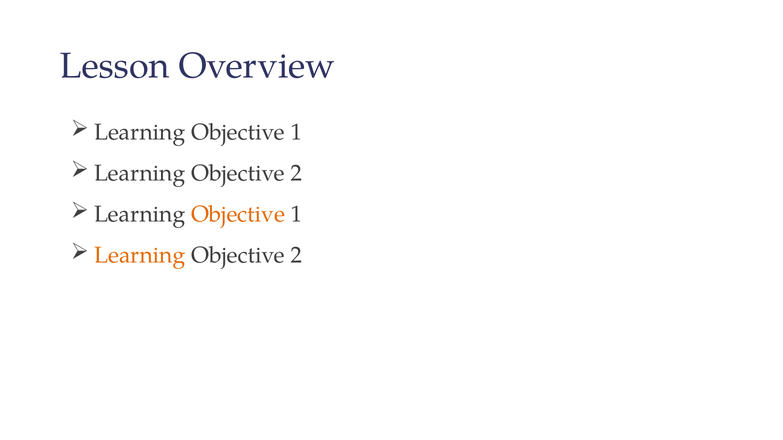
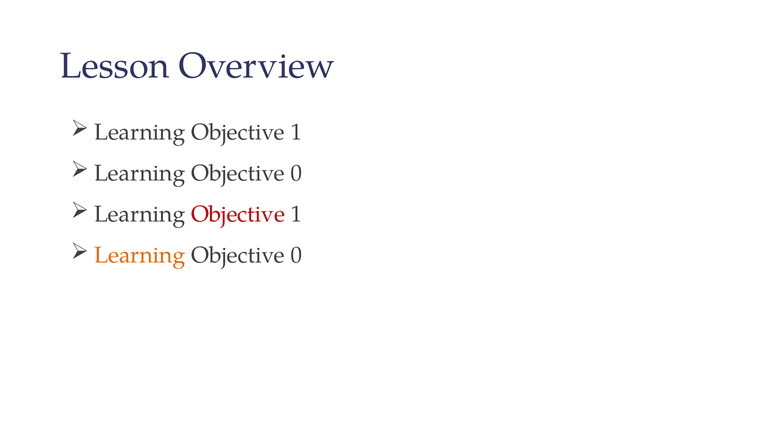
2 at (296, 173): 2 -> 0
Objective at (238, 214) colour: orange -> red
2 at (296, 255): 2 -> 0
